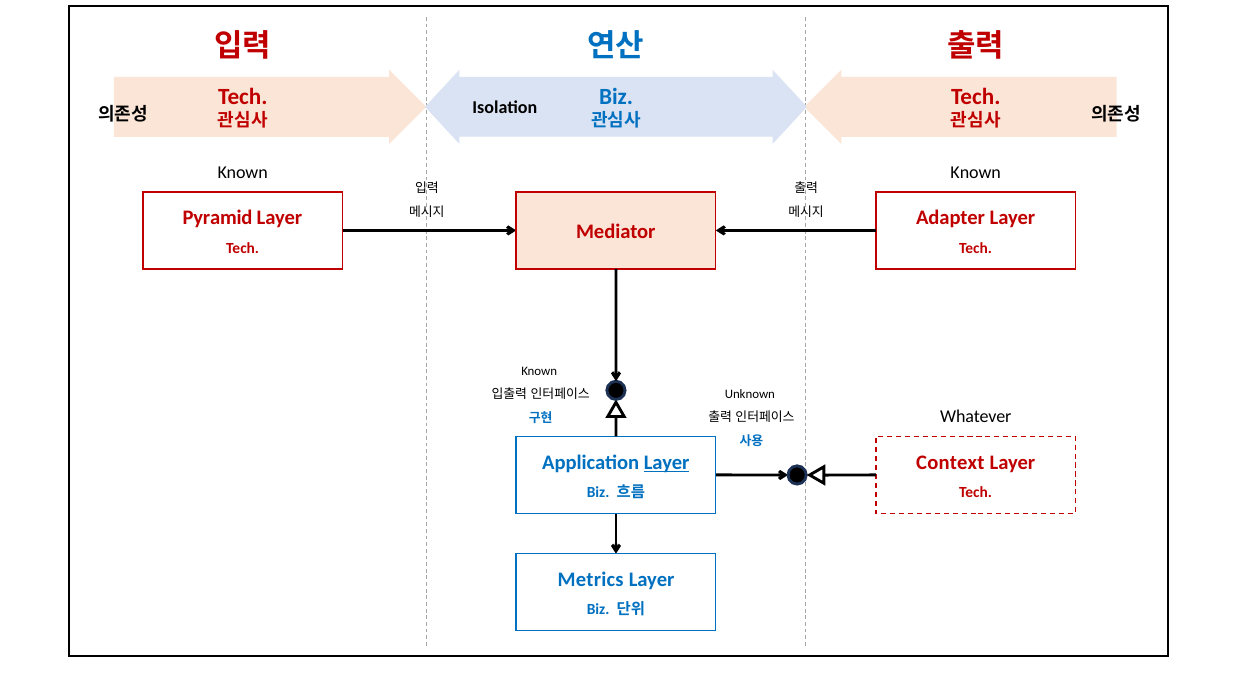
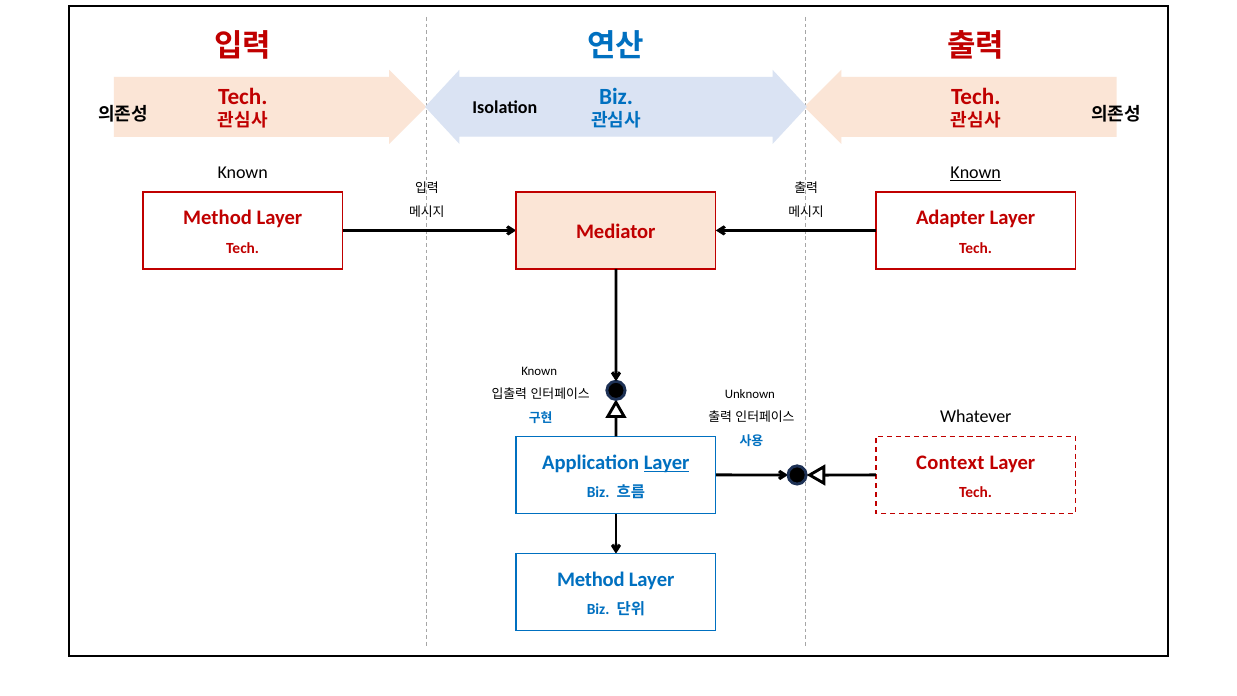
Known at (976, 172) underline: none -> present
Pyramid at (218, 218): Pyramid -> Method
Metrics at (591, 580): Metrics -> Method
